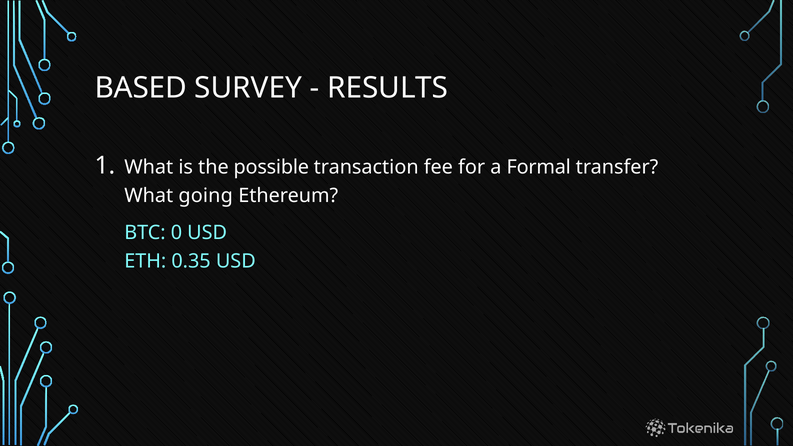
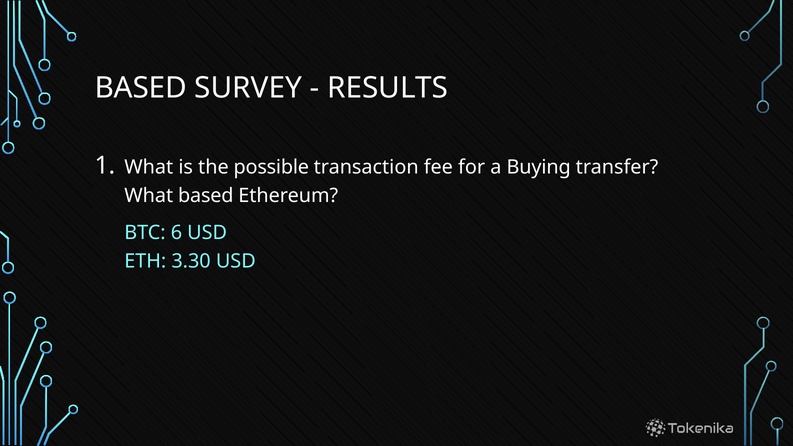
Formal: Formal -> Buying
What going: going -> based
0: 0 -> 6
0.35: 0.35 -> 3.30
